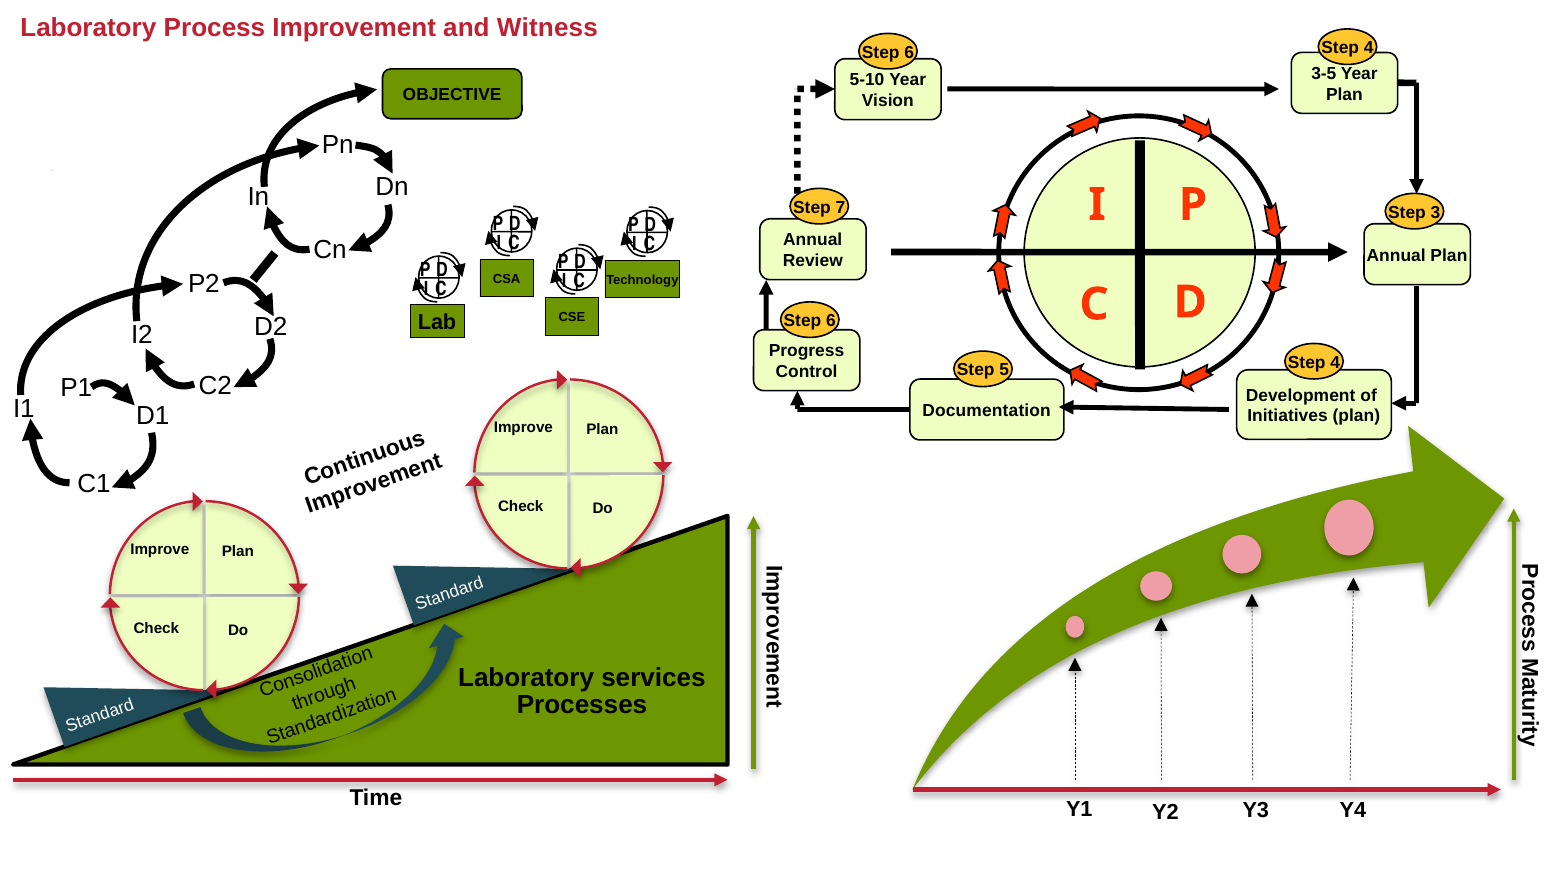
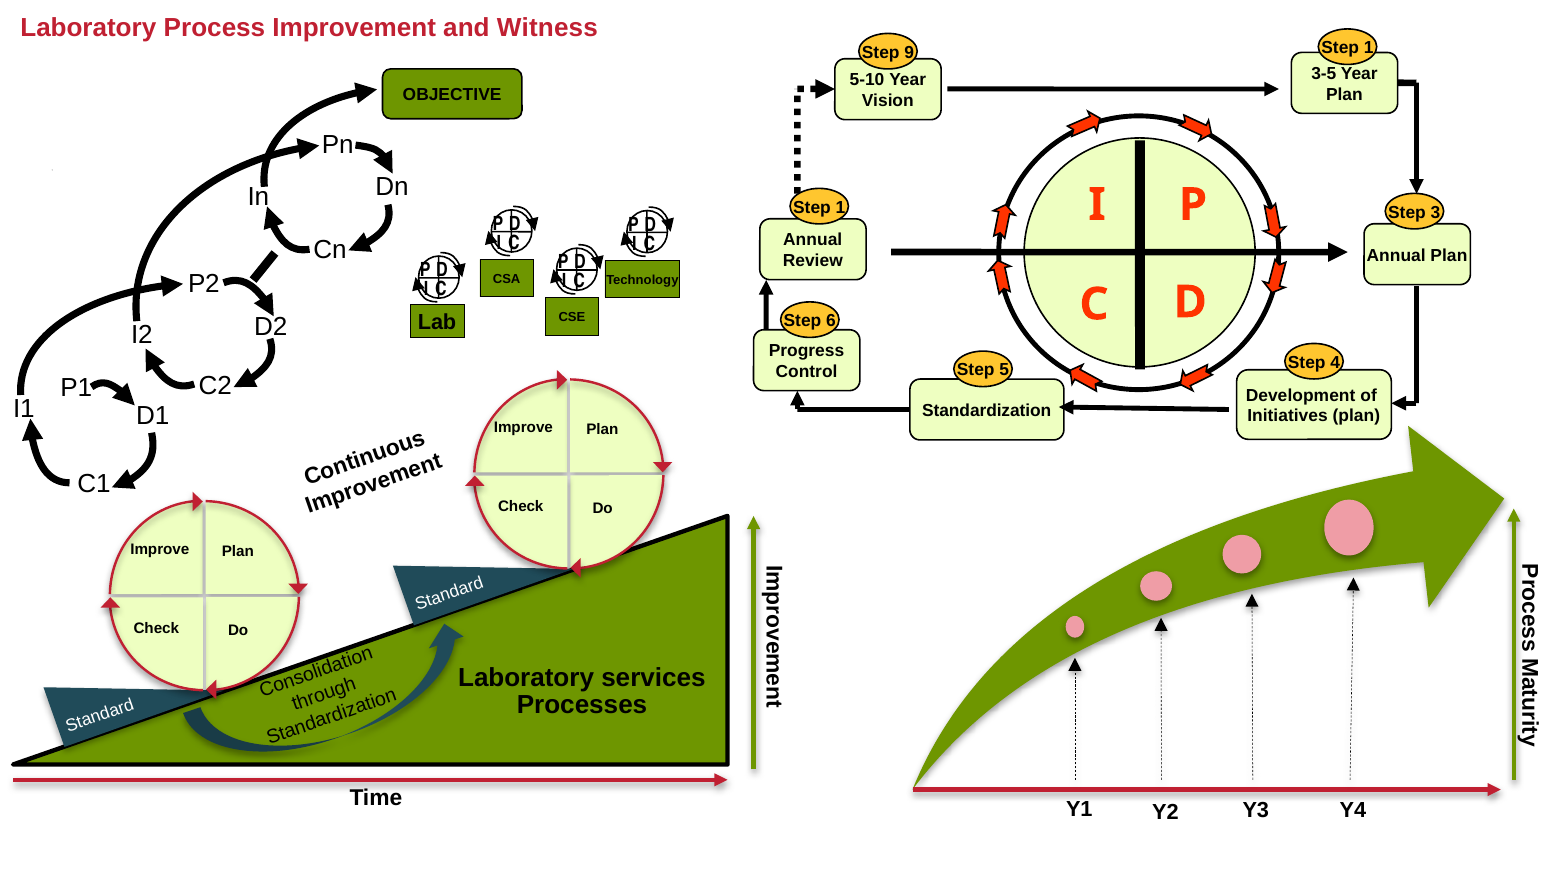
4 at (1369, 48): 4 -> 1
6 at (909, 52): 6 -> 9
7 at (840, 207): 7 -> 1
Documentation at (987, 411): Documentation -> Standardization
